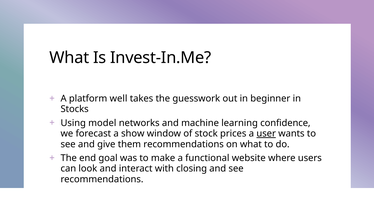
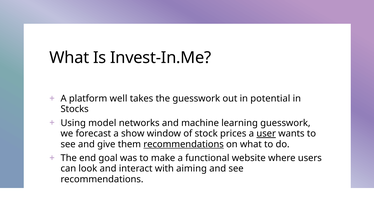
beginner: beginner -> potential
learning confidence: confidence -> guesswork
recommendations at (184, 144) underline: none -> present
closing: closing -> aiming
